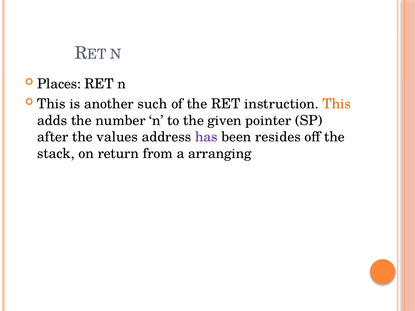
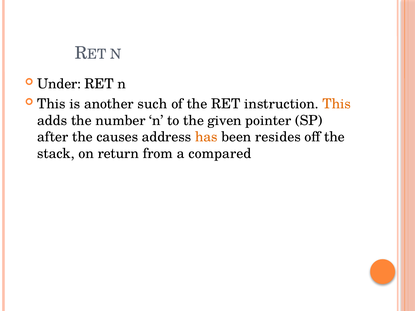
Places: Places -> Under
values: values -> causes
has colour: purple -> orange
arranging: arranging -> compared
